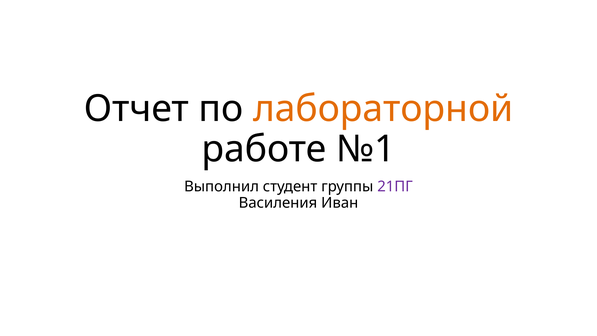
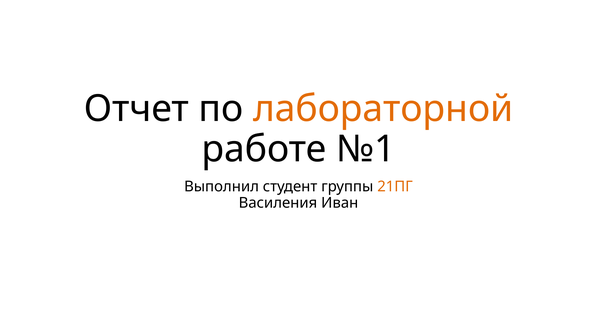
21ПГ colour: purple -> orange
